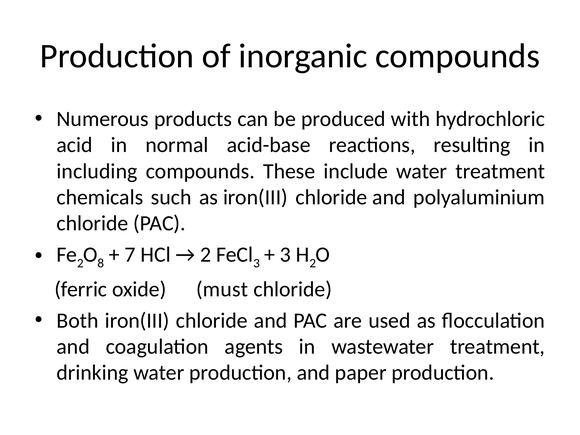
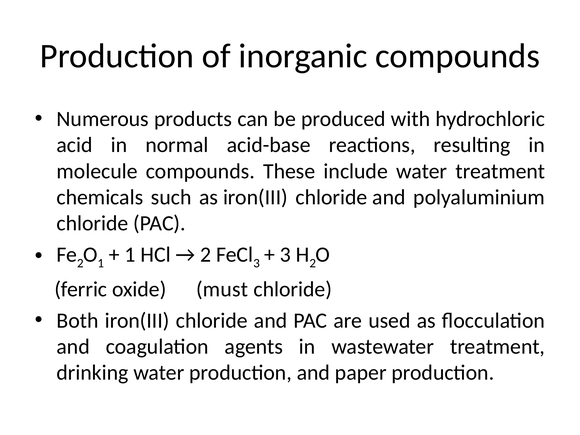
including: including -> molecule
8 at (101, 263): 8 -> 1
7 at (130, 255): 7 -> 1
